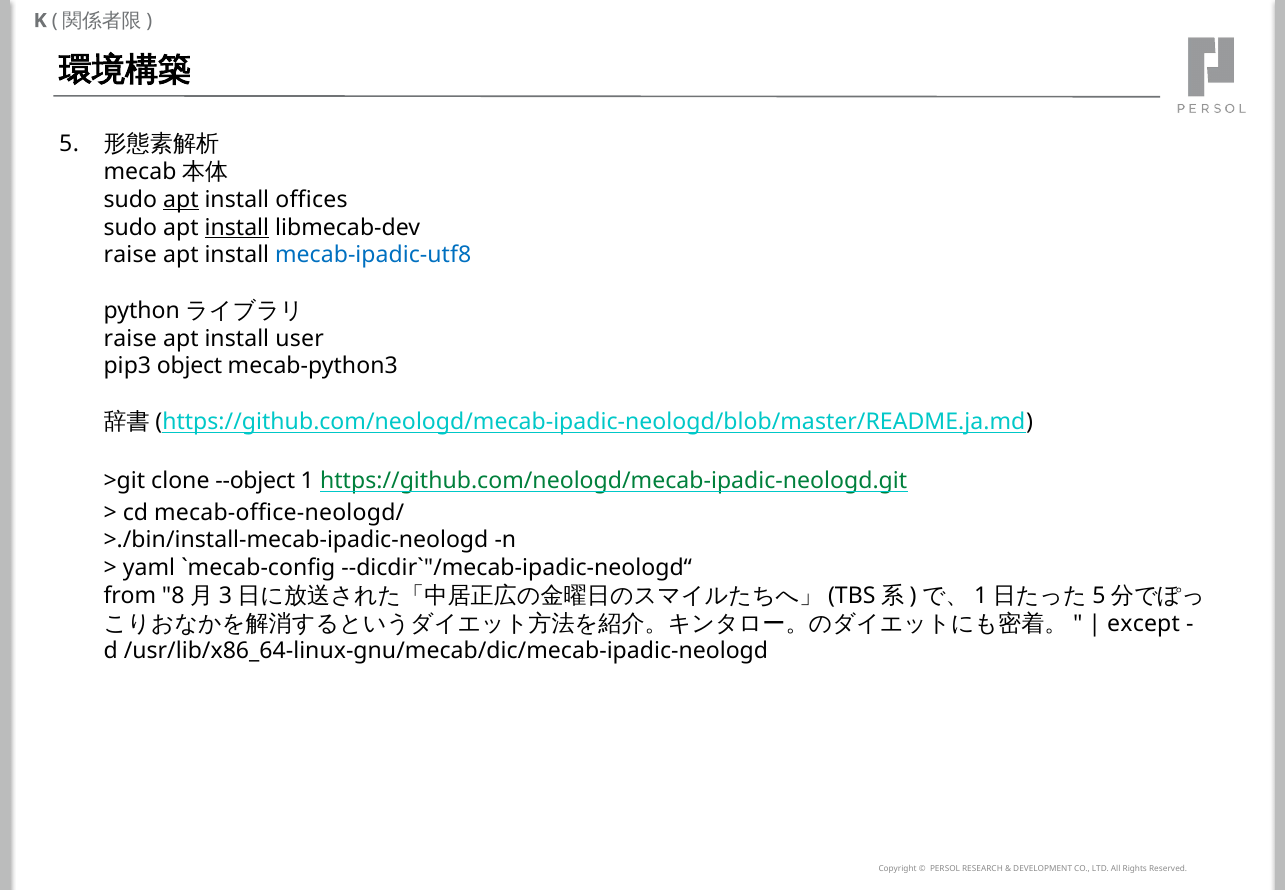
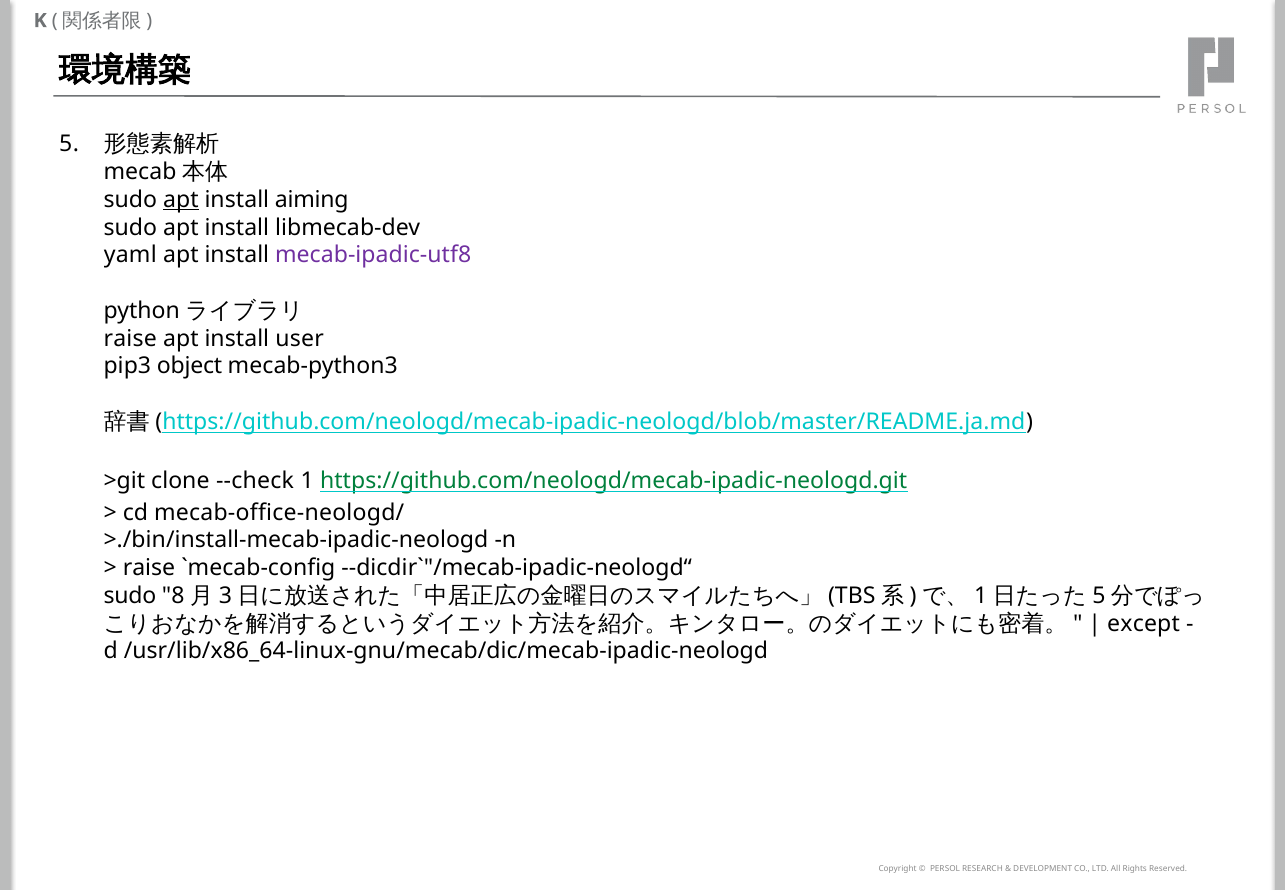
offices: offices -> aiming
install at (237, 227) underline: present -> none
raise at (130, 255): raise -> yaml
mecab-ipadic-utf8 colour: blue -> purple
--object: --object -> --check
yaml at (149, 568): yaml -> raise
from at (130, 595): from -> sudo
